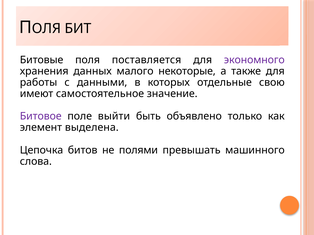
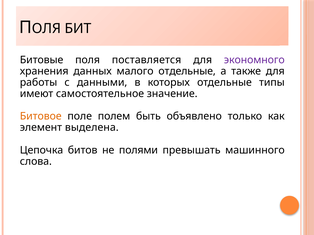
малого некоторые: некоторые -> отдельные
свою: свою -> типы
Битовое colour: purple -> orange
выйти: выйти -> полем
